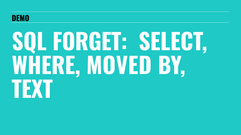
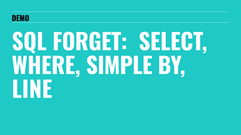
MOVED: MOVED -> SIMPLE
TEXT: TEXT -> LINE
